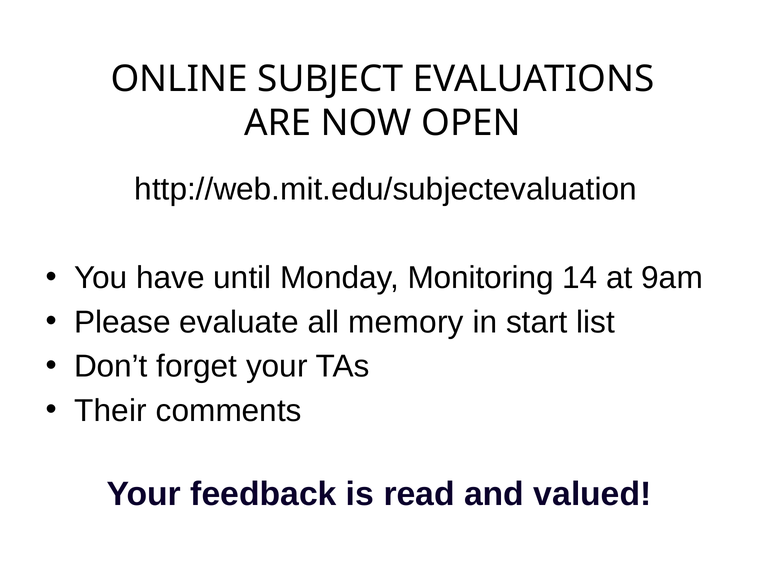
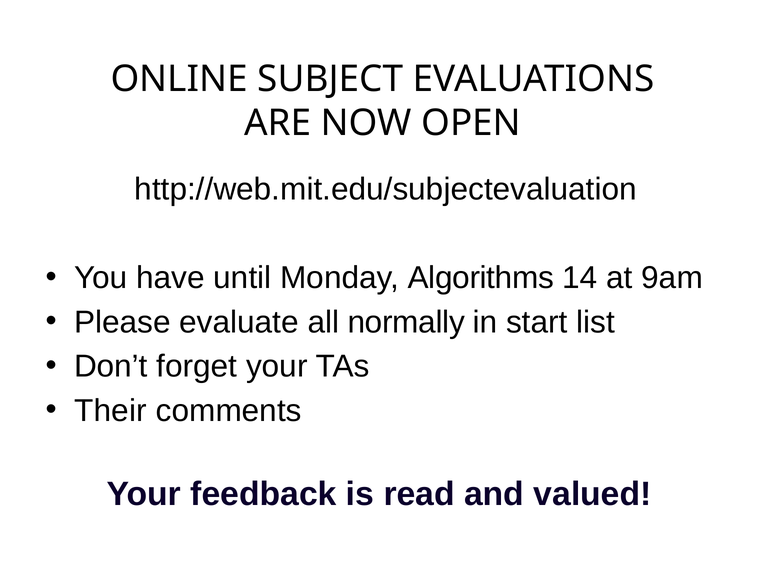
Monitoring: Monitoring -> Algorithms
memory: memory -> normally
